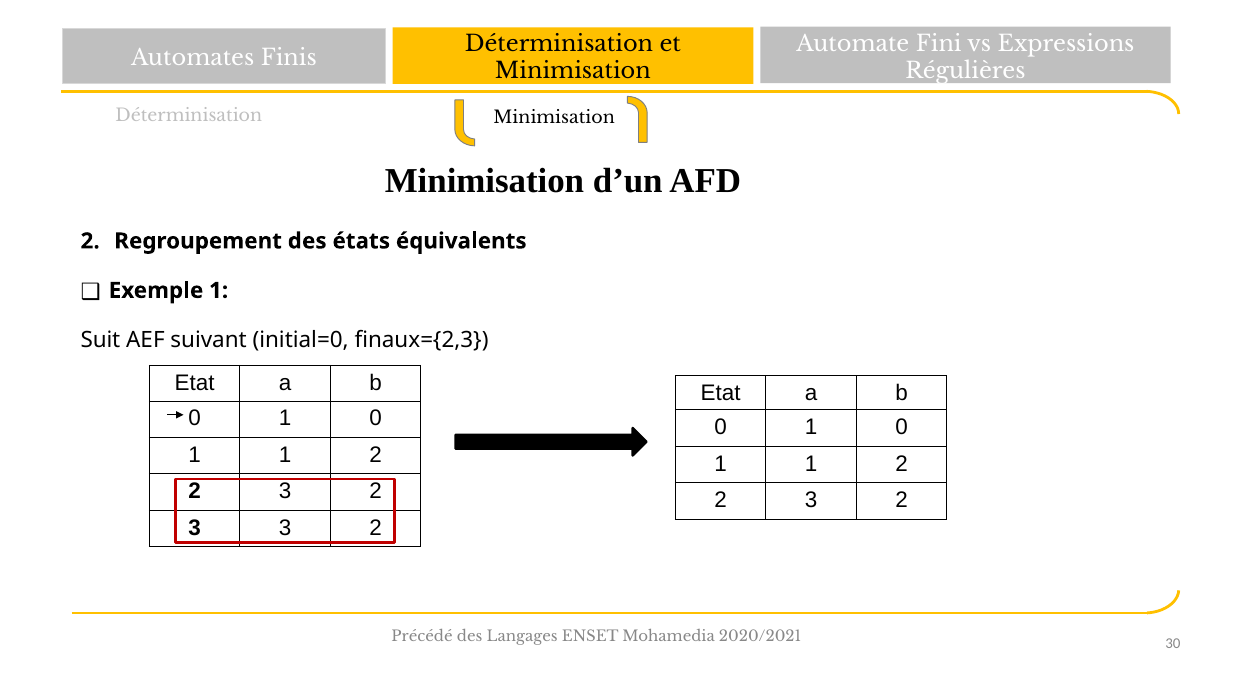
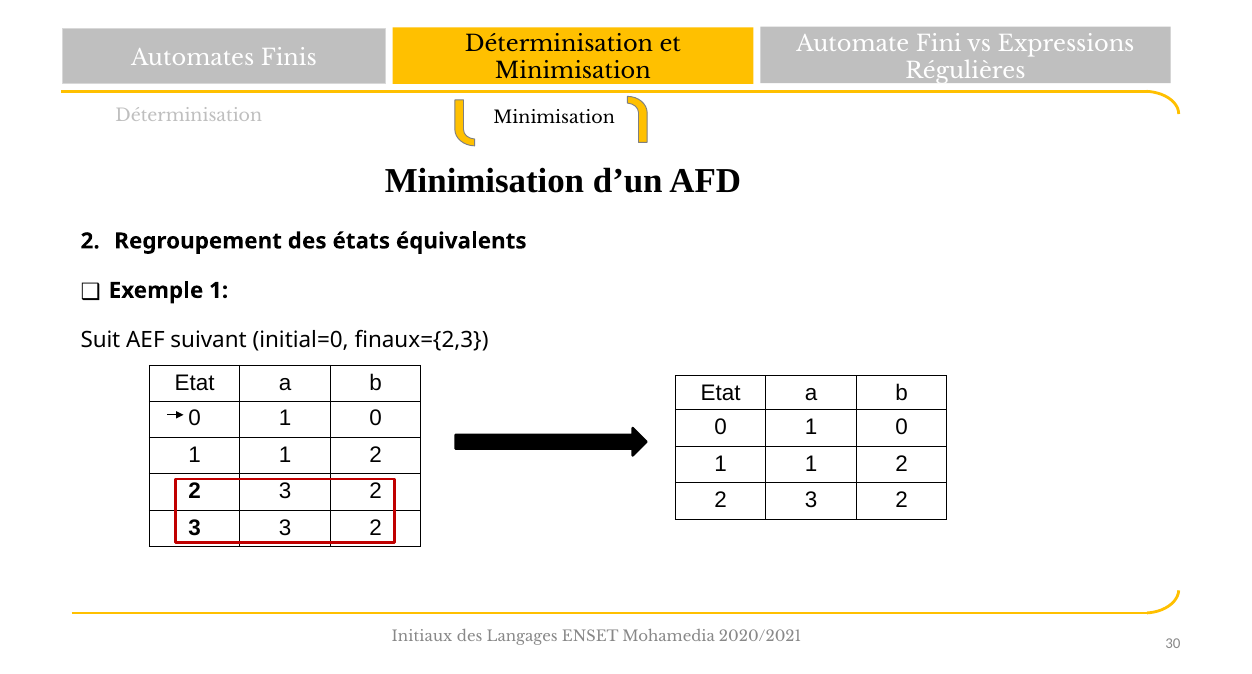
Précédé: Précédé -> Initiaux
